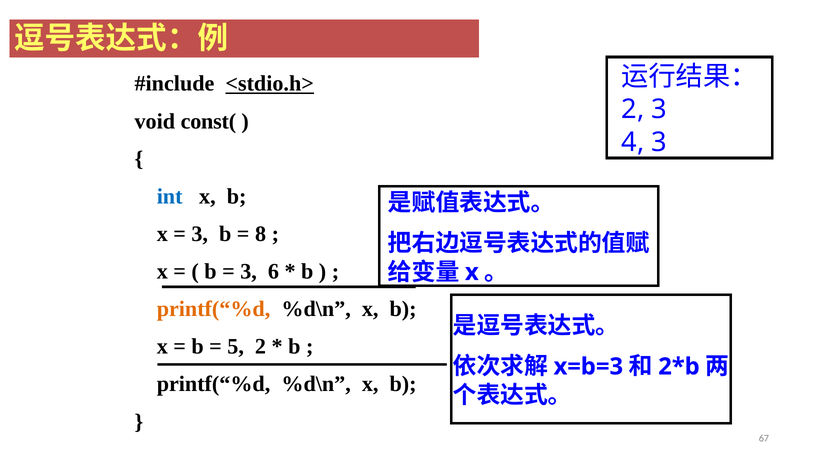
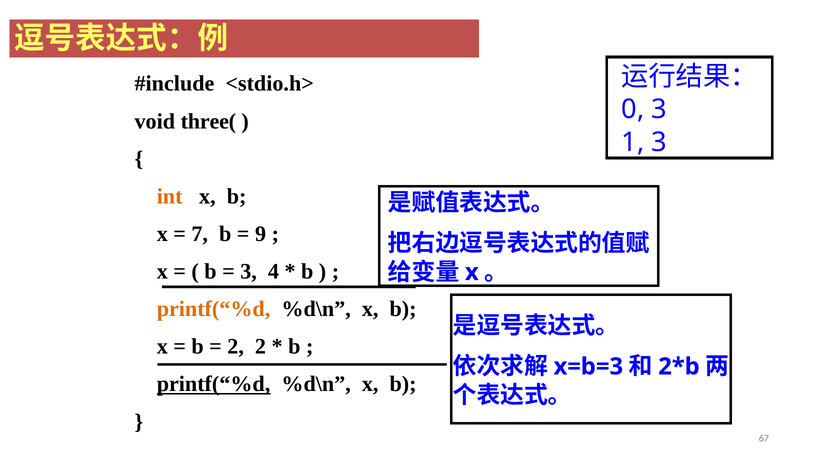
<stdio.h> underline: present -> none
2 at (633, 109): 2 -> 0
const(: const( -> three(
4: 4 -> 1
int colour: blue -> orange
3 at (200, 234): 3 -> 7
8: 8 -> 9
6: 6 -> 4
5 at (236, 347): 5 -> 2
printf(“%d at (214, 384) underline: none -> present
